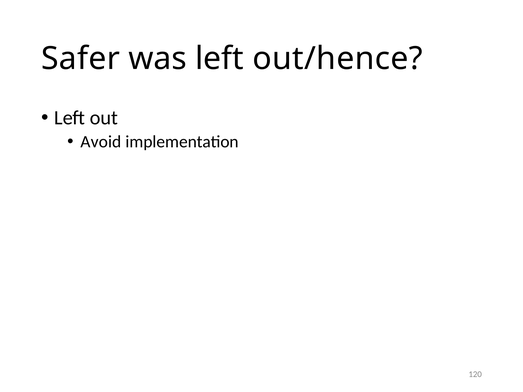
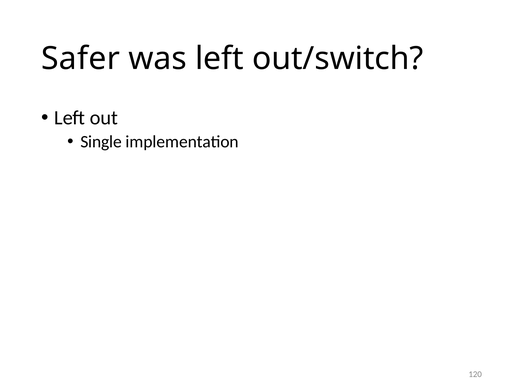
out/hence: out/hence -> out/switch
Avoid: Avoid -> Single
